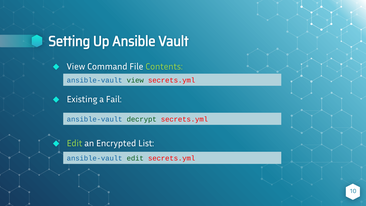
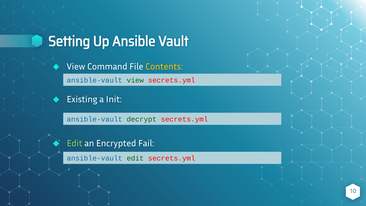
Contents colour: light green -> yellow
Fail: Fail -> Init
List: List -> Fail
